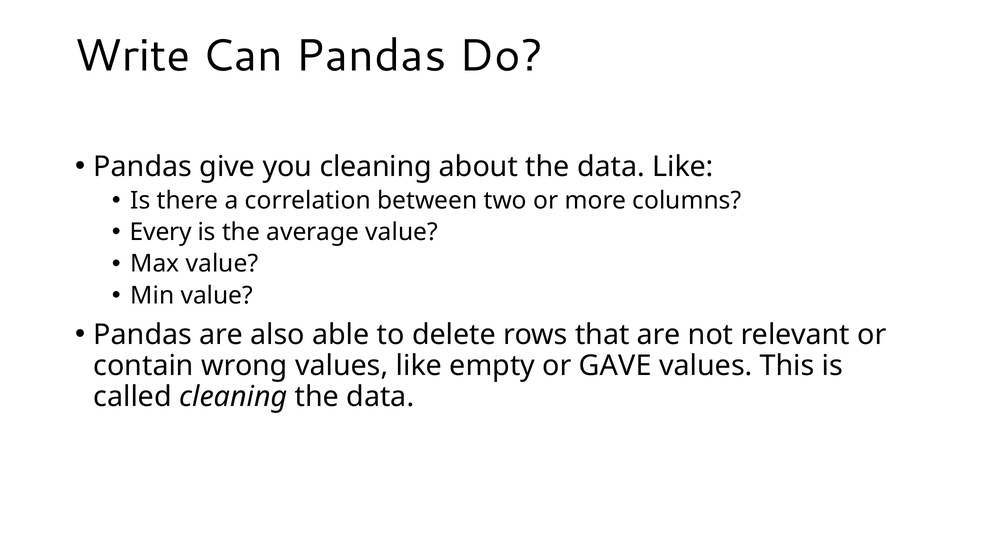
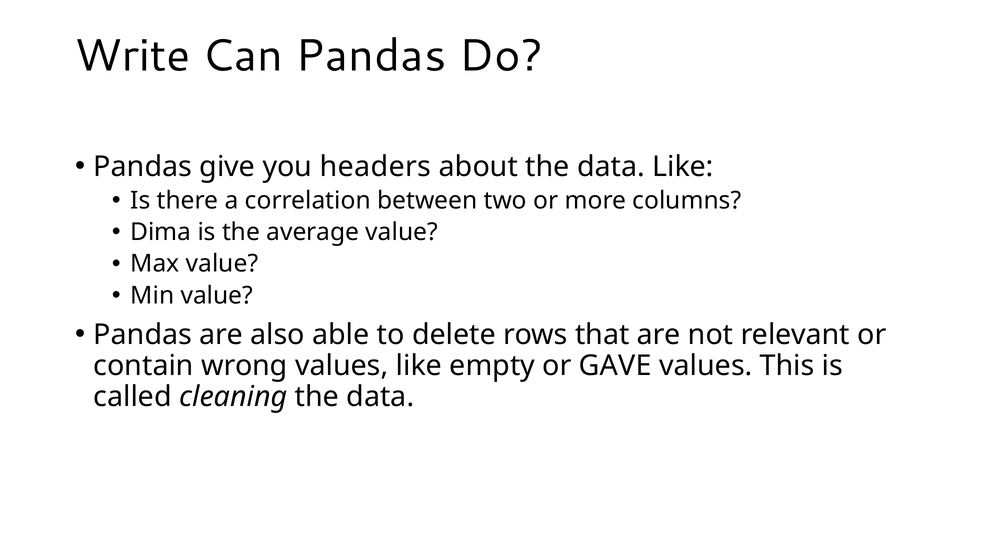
you cleaning: cleaning -> headers
Every: Every -> Dima
